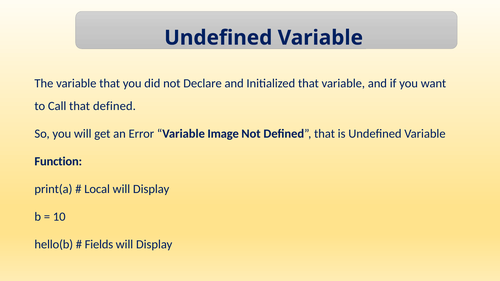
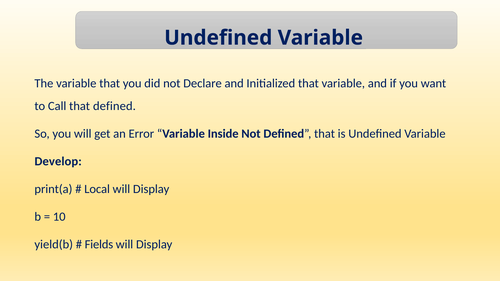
Image: Image -> Inside
Function: Function -> Develop
hello(b: hello(b -> yield(b
